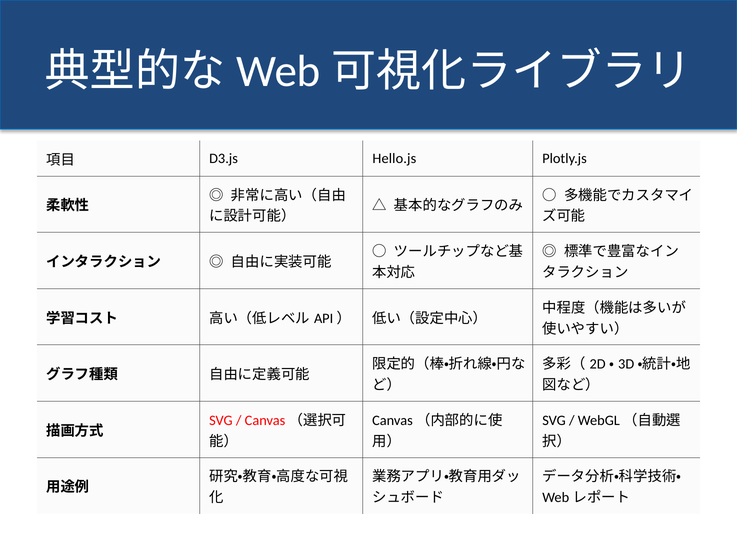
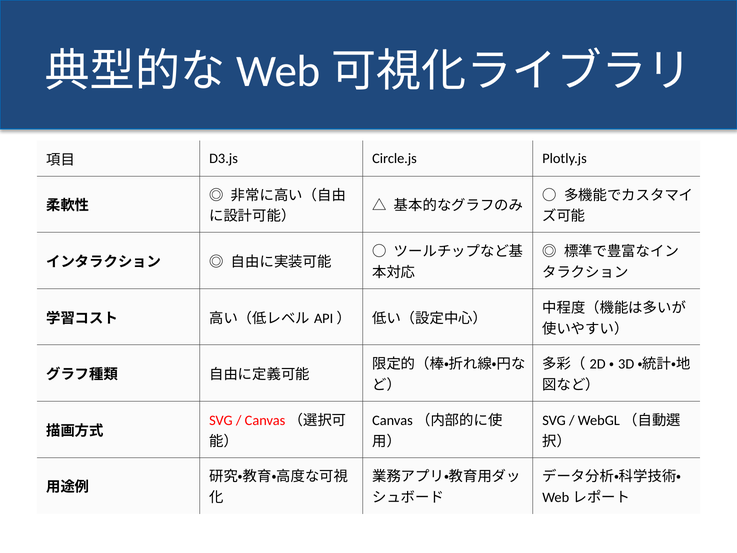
Hello.js: Hello.js -> Circle.js
